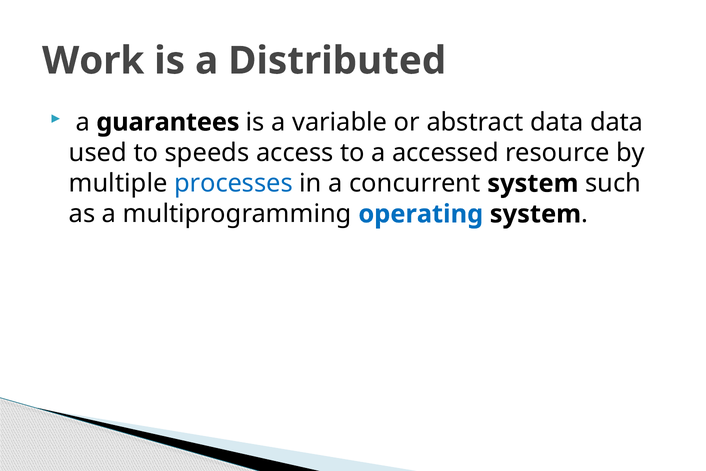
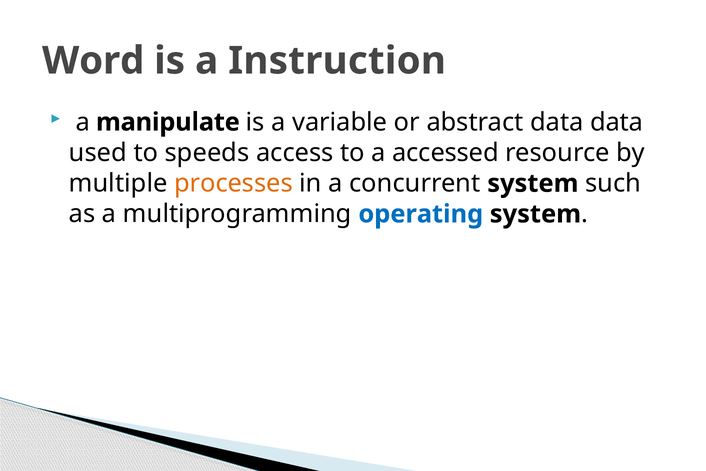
Work: Work -> Word
Distributed: Distributed -> Instruction
guarantees: guarantees -> manipulate
processes colour: blue -> orange
